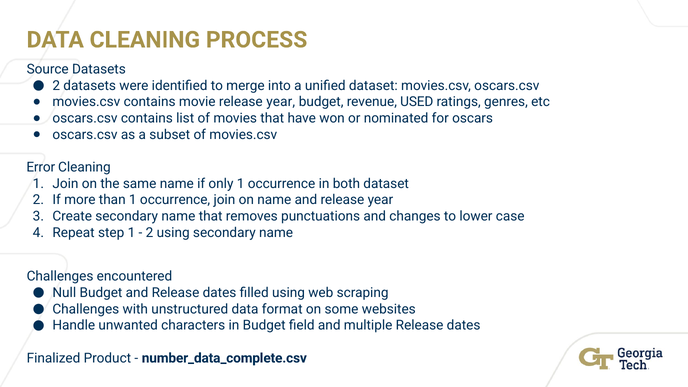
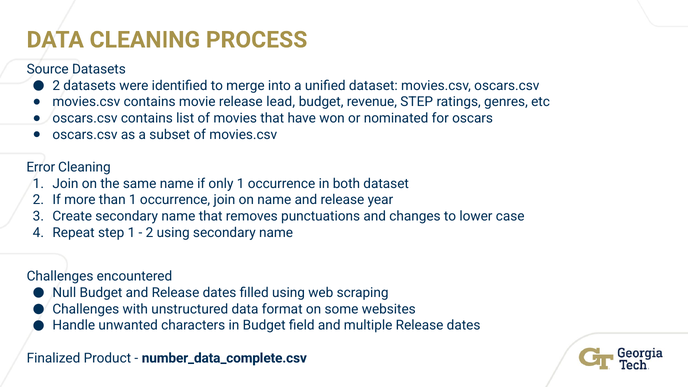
movie release year: year -> lead
revenue USED: USED -> STEP
